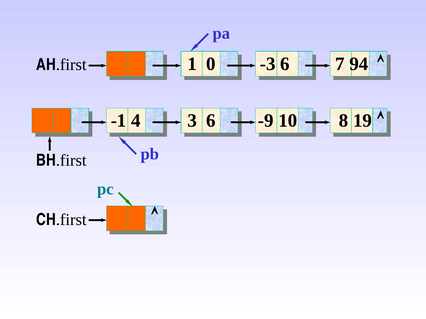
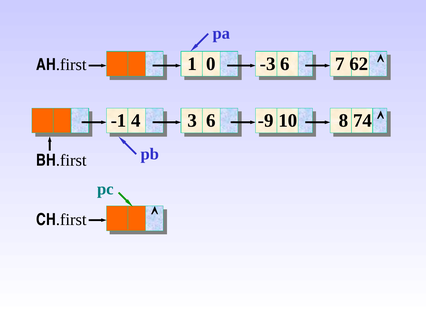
94: 94 -> 62
19: 19 -> 74
